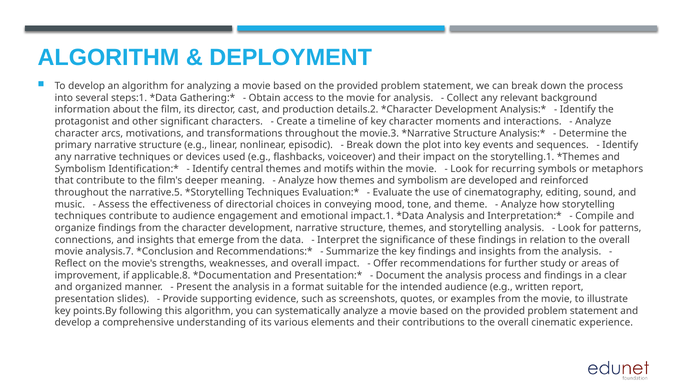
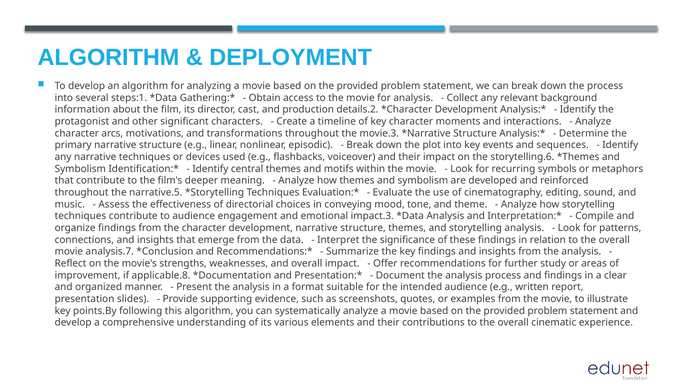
storytelling.1: storytelling.1 -> storytelling.6
impact.1: impact.1 -> impact.3
